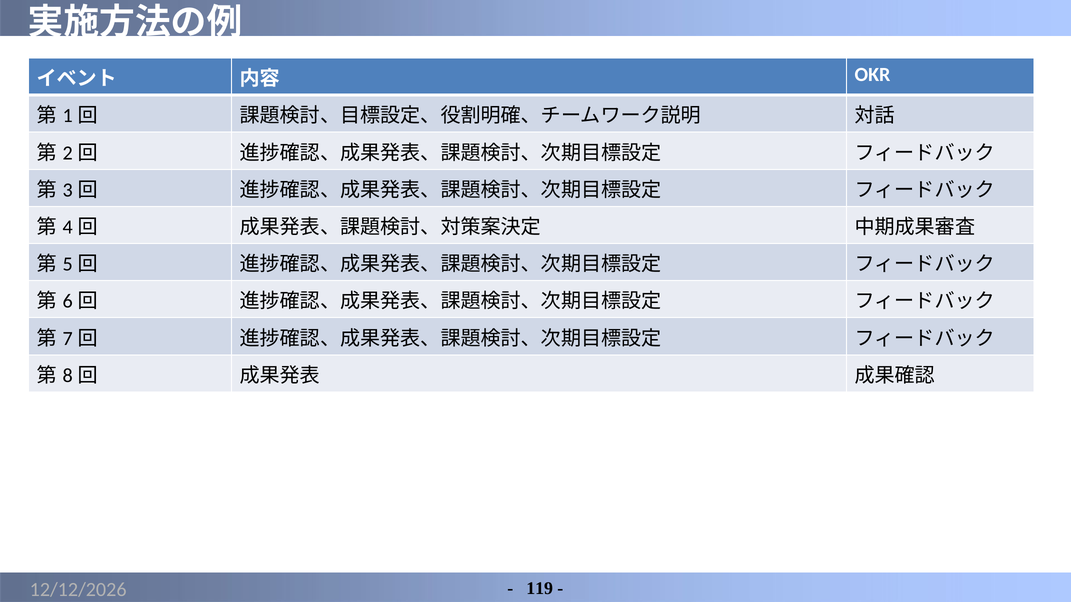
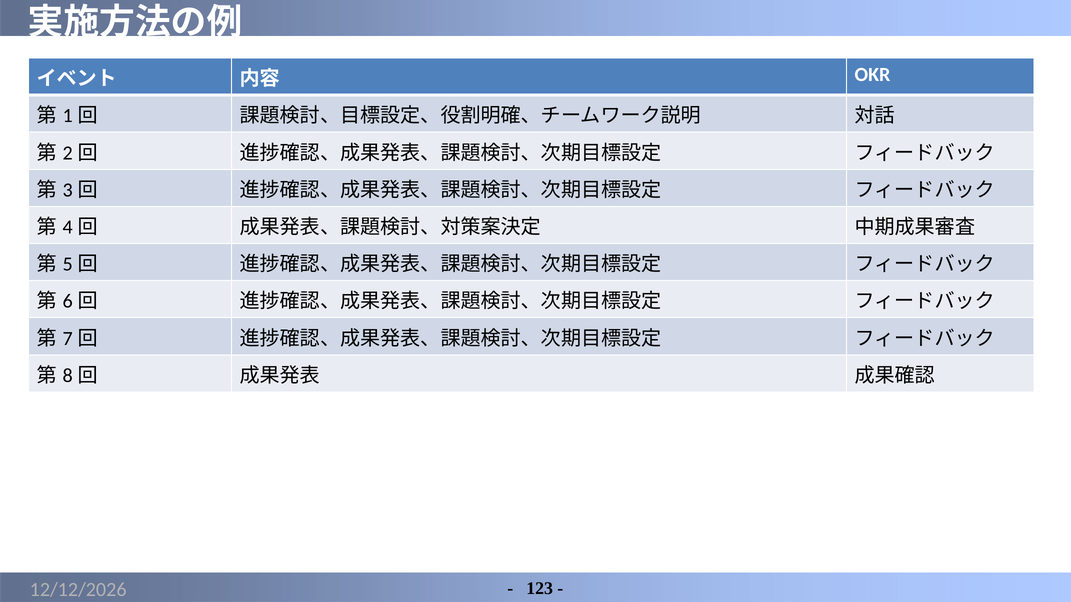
119: 119 -> 123
